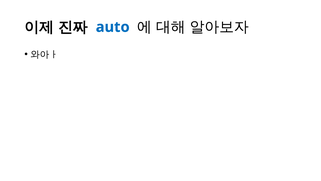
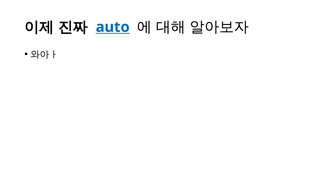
auto underline: none -> present
